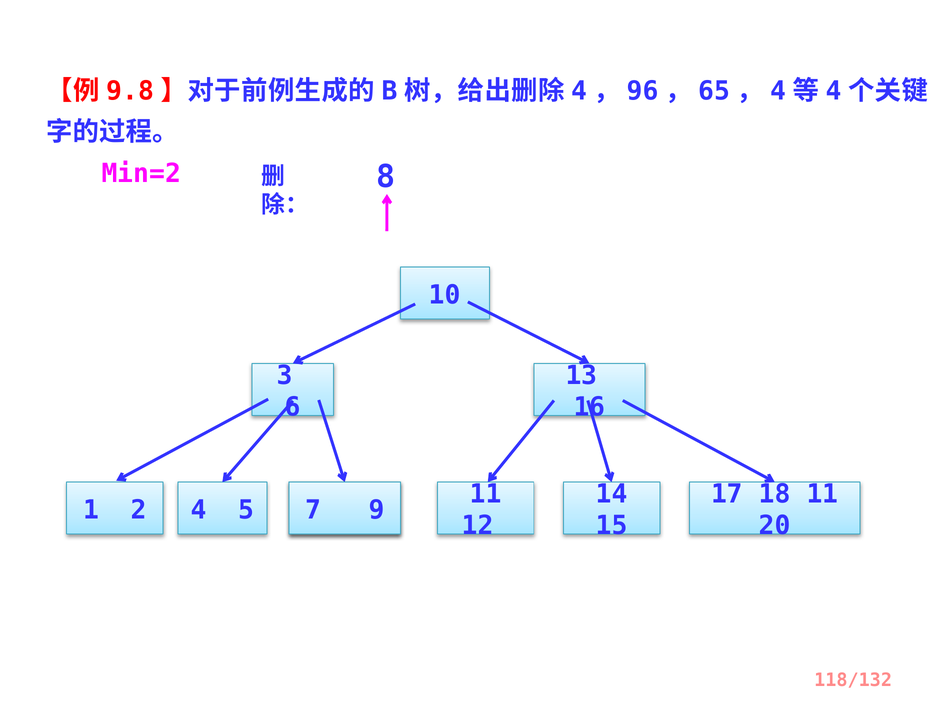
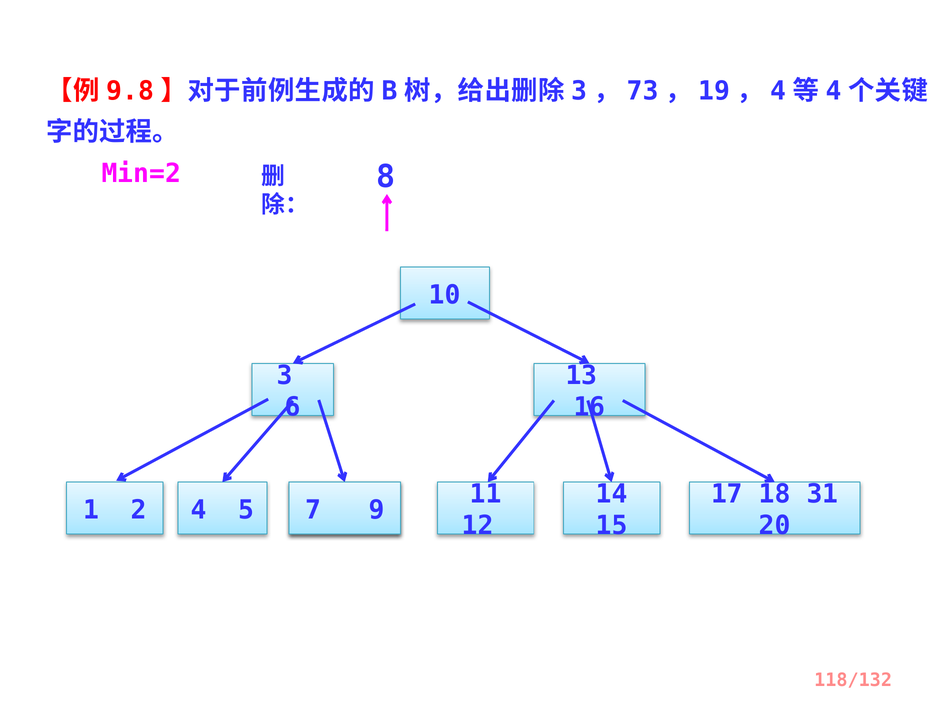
4 at (579, 91): 4 -> 3
96: 96 -> 73
65: 65 -> 19
18 11: 11 -> 31
